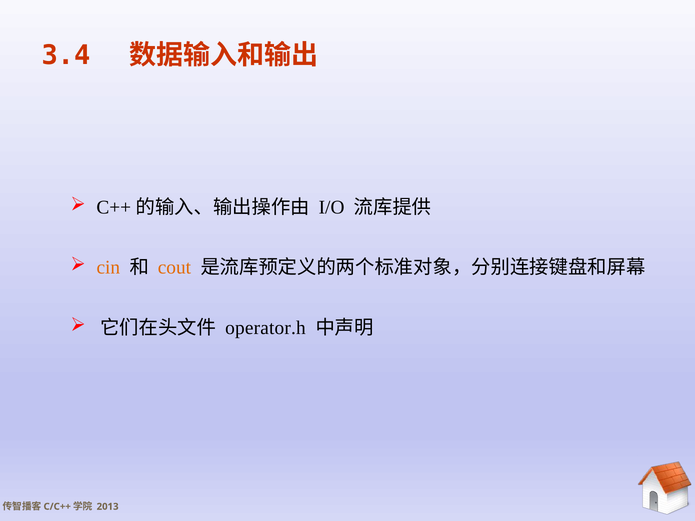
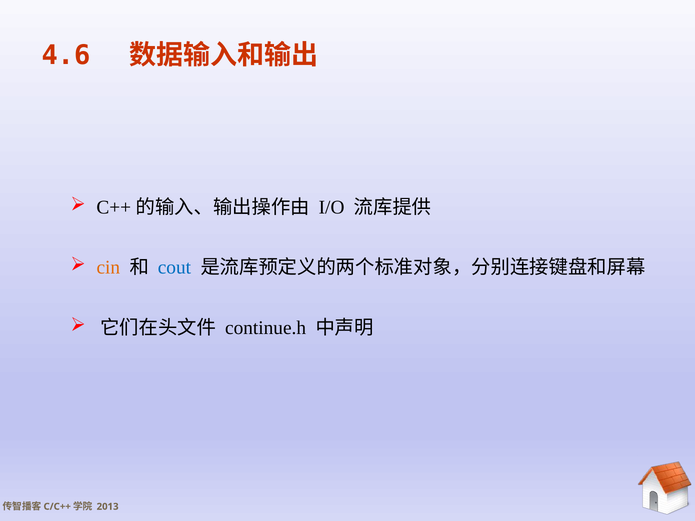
3.4: 3.4 -> 4.6
cout colour: orange -> blue
operator.h: operator.h -> continue.h
